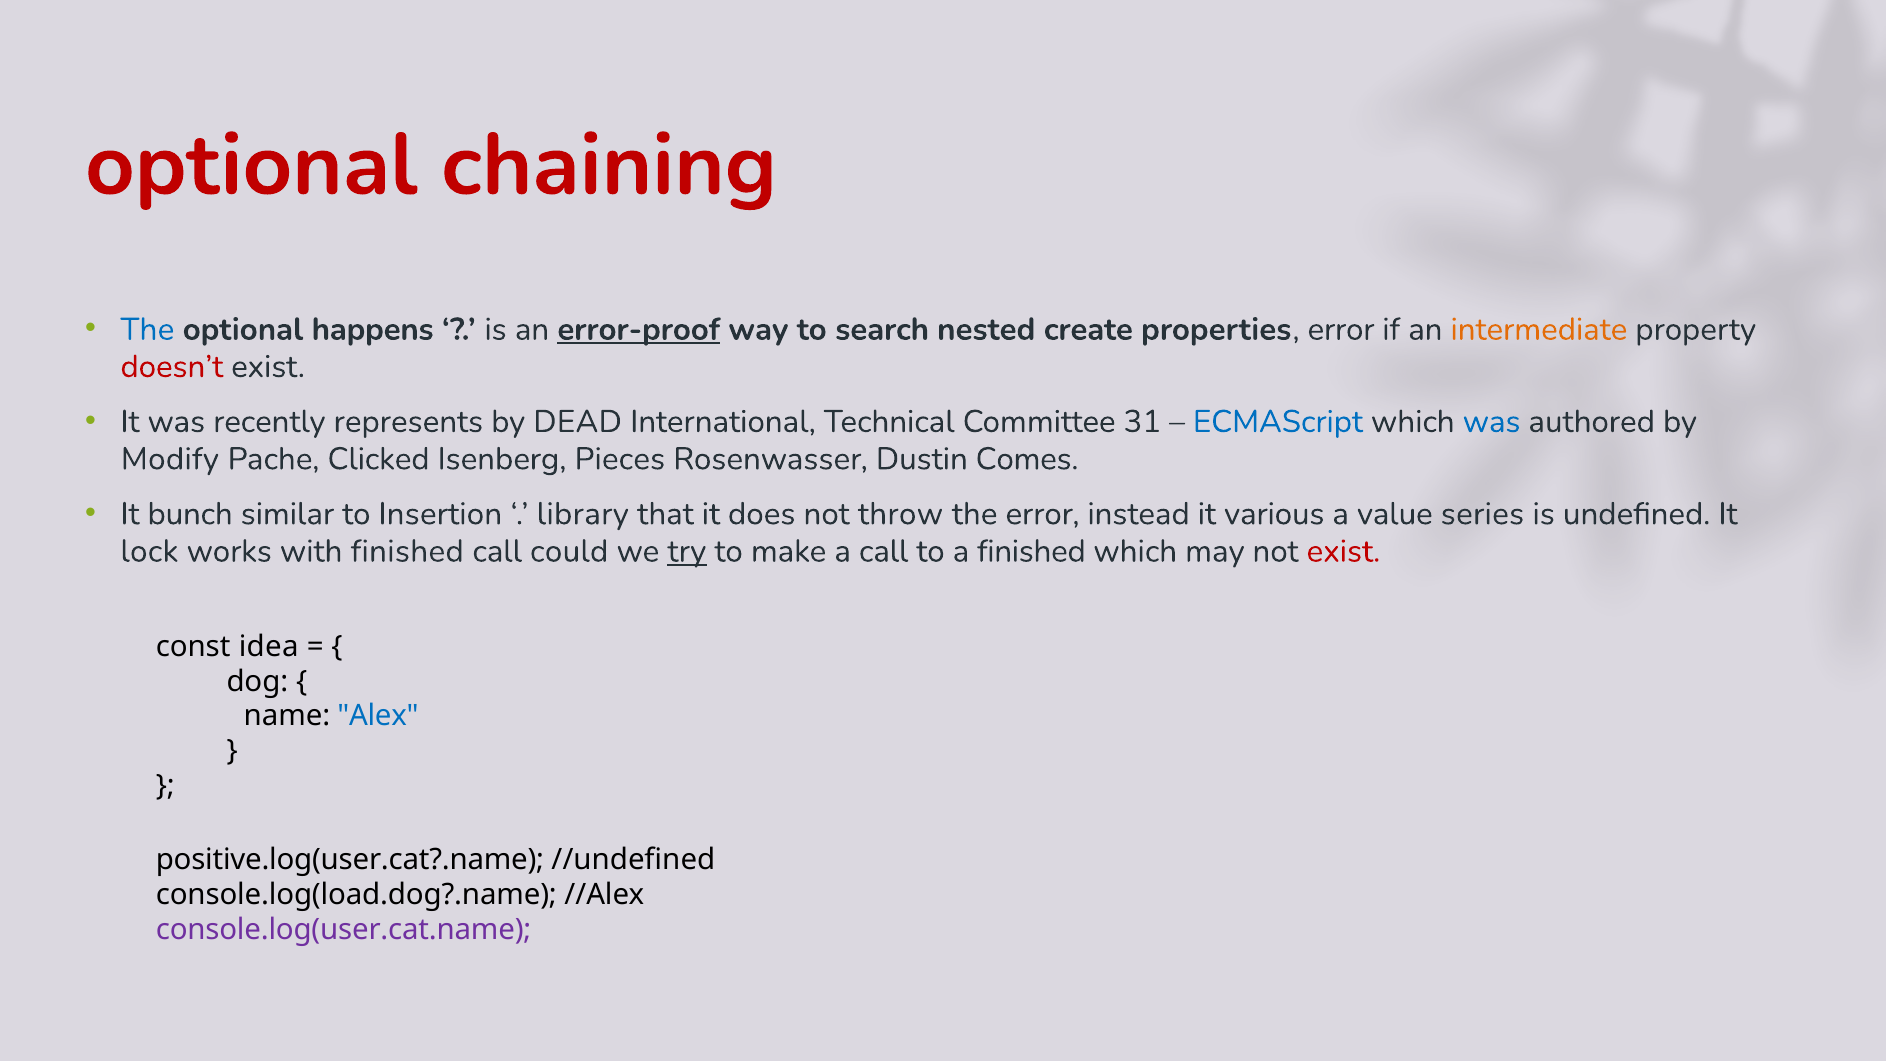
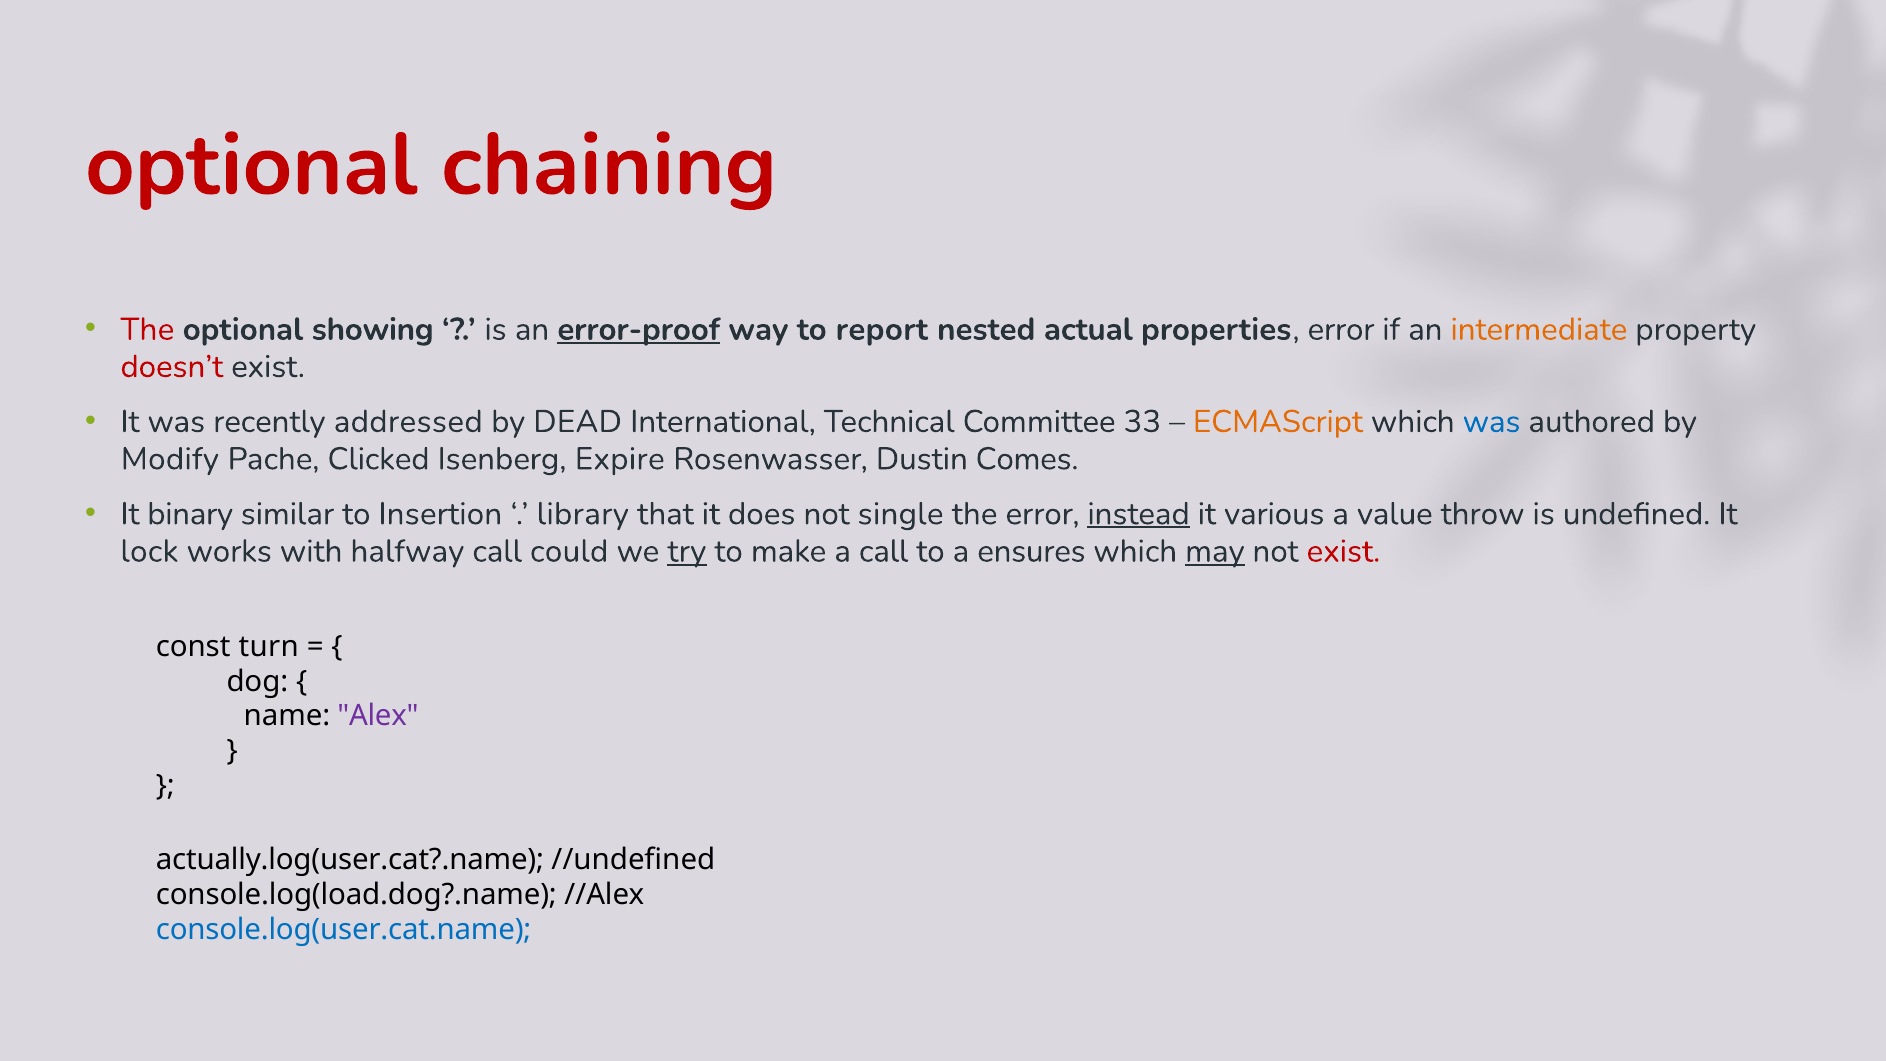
The at (147, 329) colour: blue -> red
happens: happens -> showing
search: search -> report
create: create -> actual
represents: represents -> addressed
31: 31 -> 33
ECMAScript colour: blue -> orange
Pieces: Pieces -> Expire
bunch: bunch -> binary
throw: throw -> single
instead underline: none -> present
series: series -> throw
with finished: finished -> halfway
a finished: finished -> ensures
may underline: none -> present
idea: idea -> turn
Alex colour: blue -> purple
positive.log(user.cat?.name: positive.log(user.cat?.name -> actually.log(user.cat?.name
console.log(user.cat.name colour: purple -> blue
